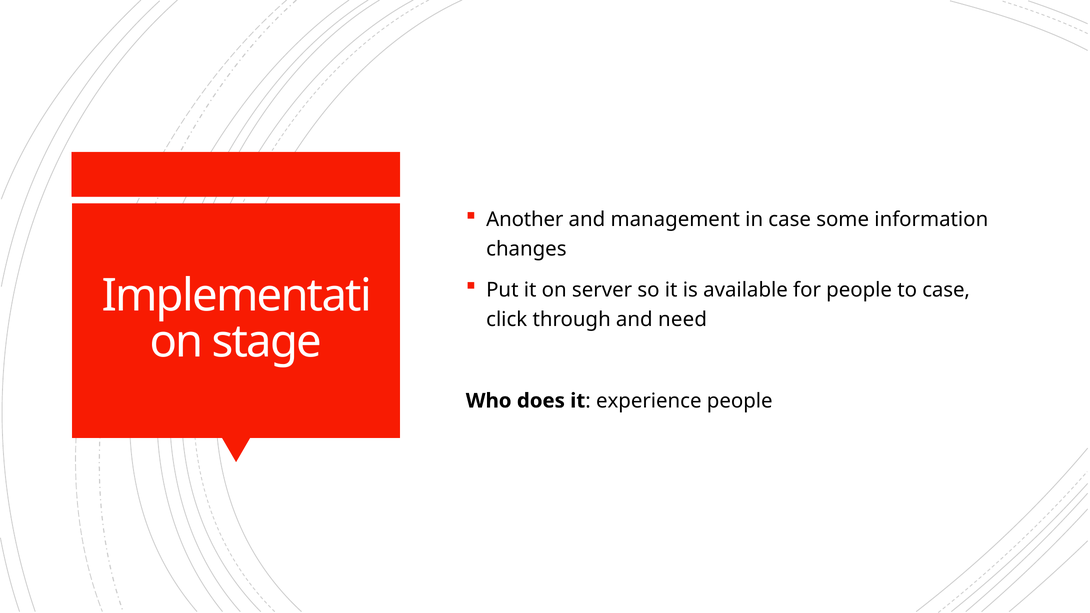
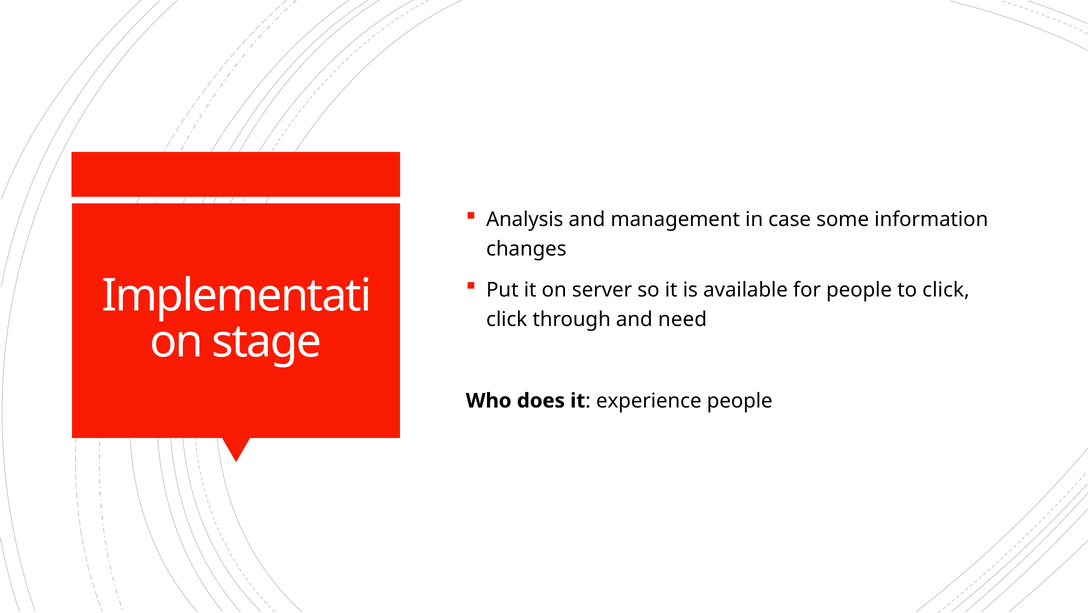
Another: Another -> Analysis
to case: case -> click
